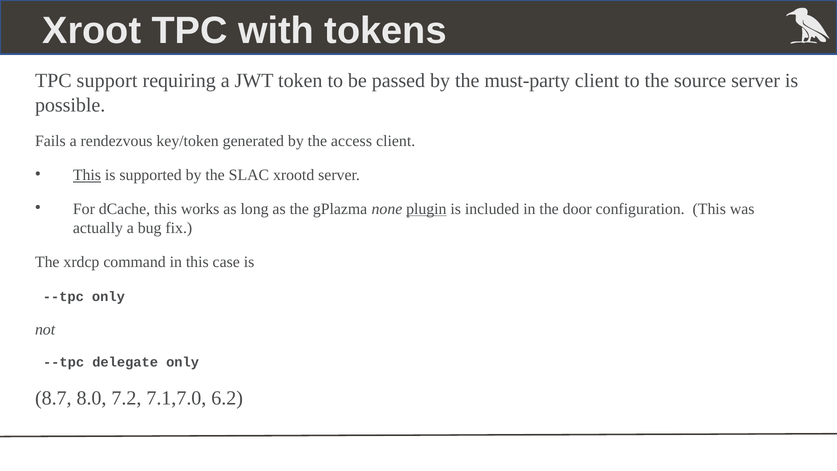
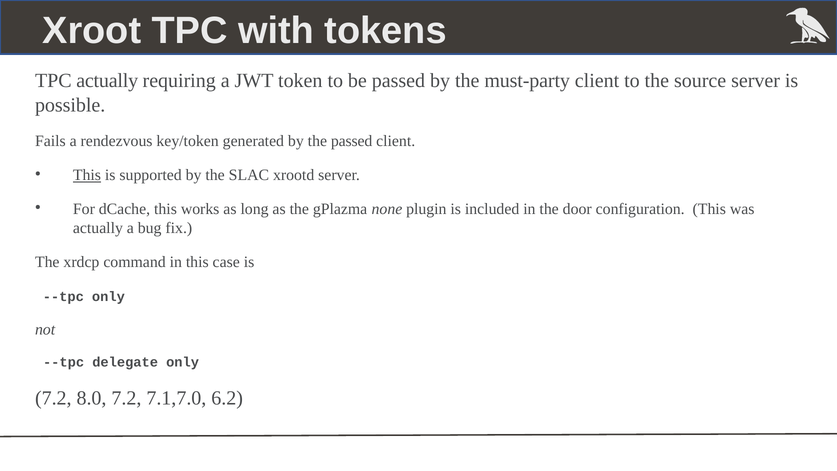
TPC support: support -> actually
the access: access -> passed
plugin underline: present -> none
8.7 at (53, 398): 8.7 -> 7.2
